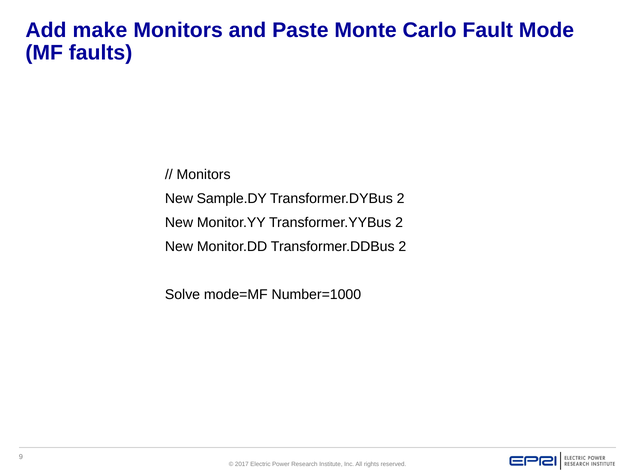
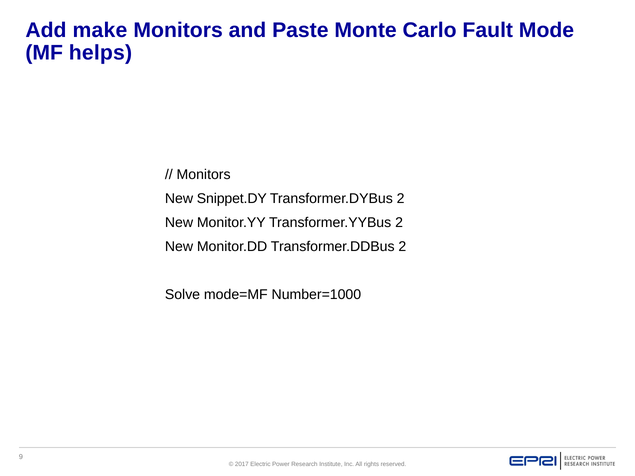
faults: faults -> helps
Sample.DY: Sample.DY -> Snippet.DY
